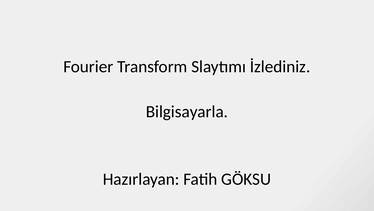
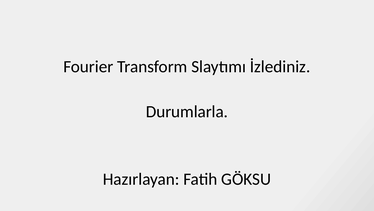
Bilgisayarla: Bilgisayarla -> Durumlarla
